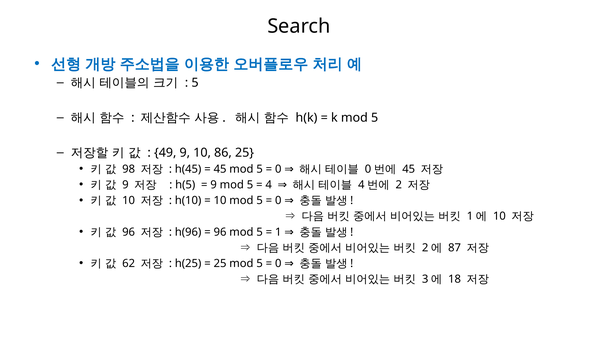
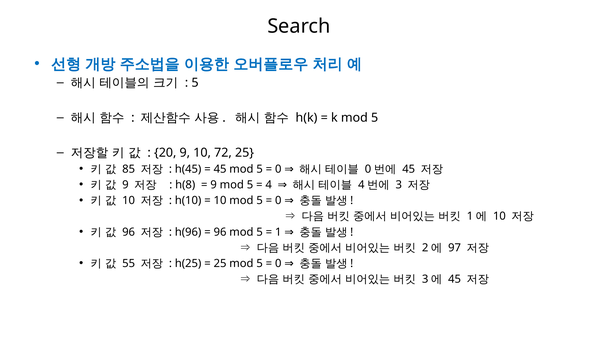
49: 49 -> 20
86: 86 -> 72
98: 98 -> 85
h(5: h(5 -> h(8
2: 2 -> 3
87: 87 -> 97
62: 62 -> 55
18 at (455, 279): 18 -> 45
